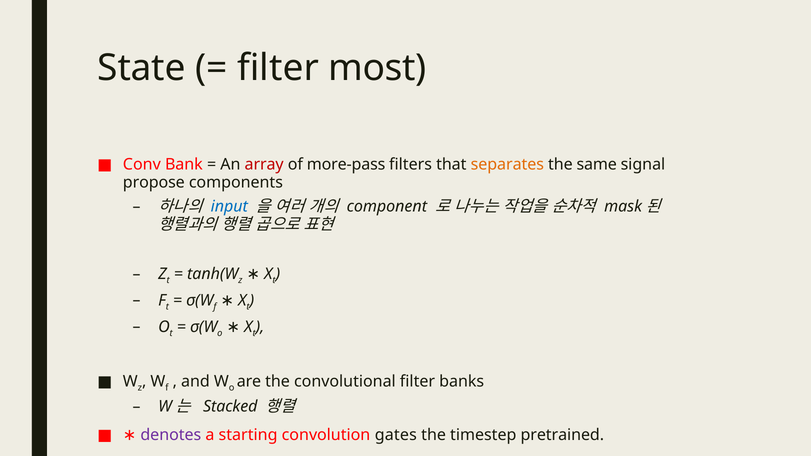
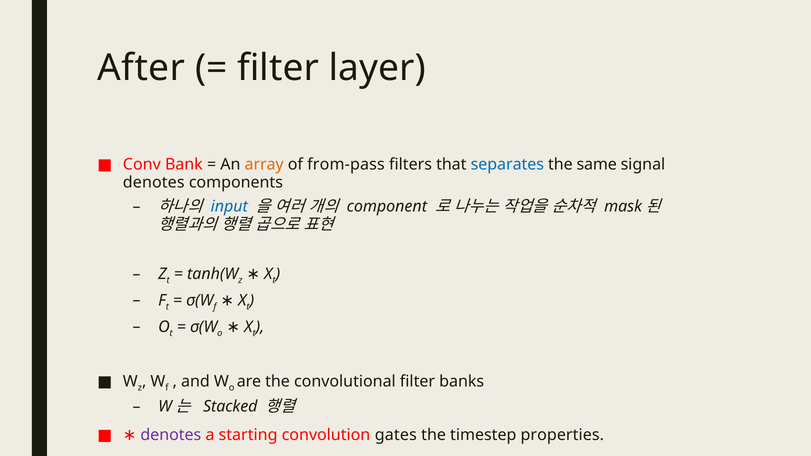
State: State -> After
most: most -> layer
array colour: red -> orange
more-pass: more-pass -> from-pass
separates colour: orange -> blue
propose at (154, 182): propose -> denotes
pretrained: pretrained -> properties
